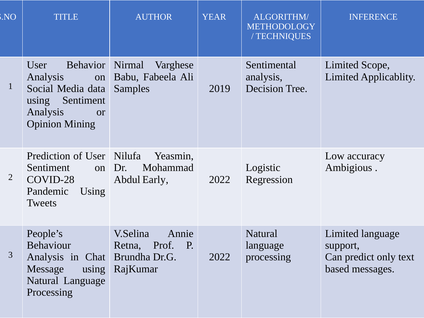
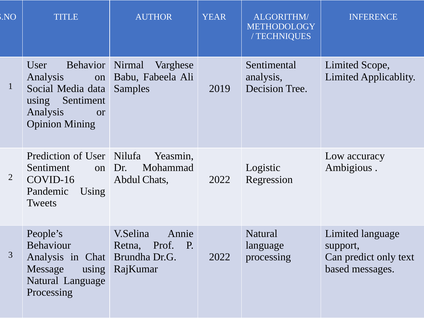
COVID-28: COVID-28 -> COVID-16
Early: Early -> Chats
